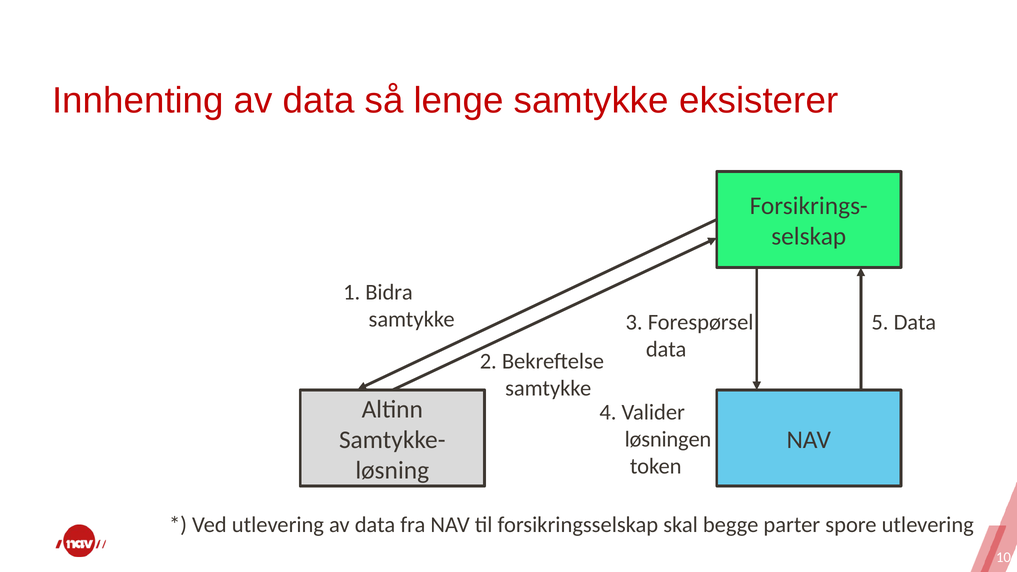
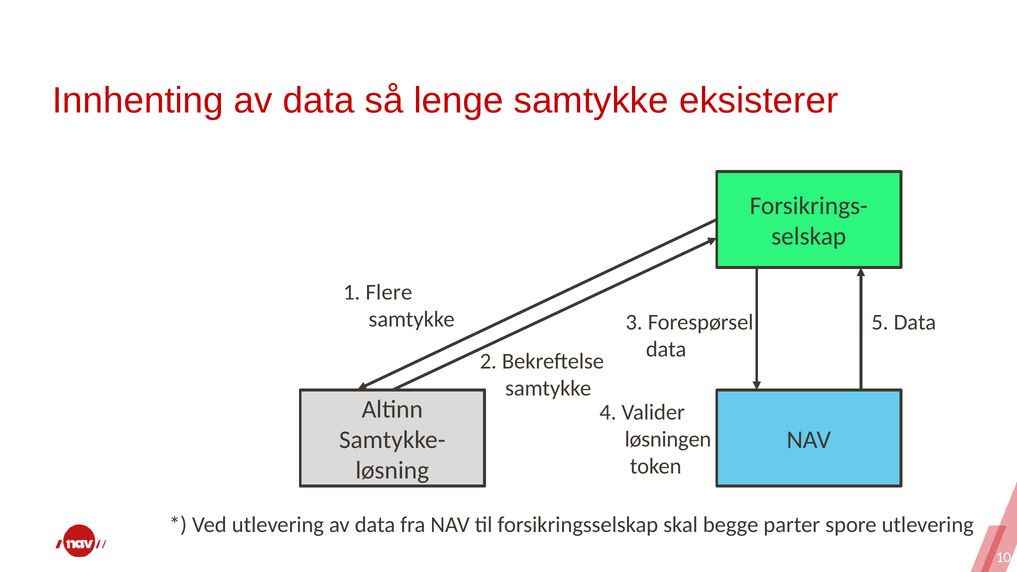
Bidra: Bidra -> Flere
